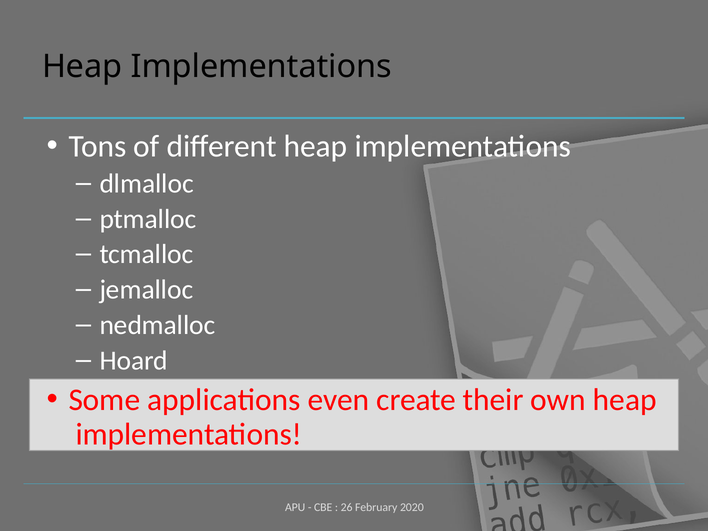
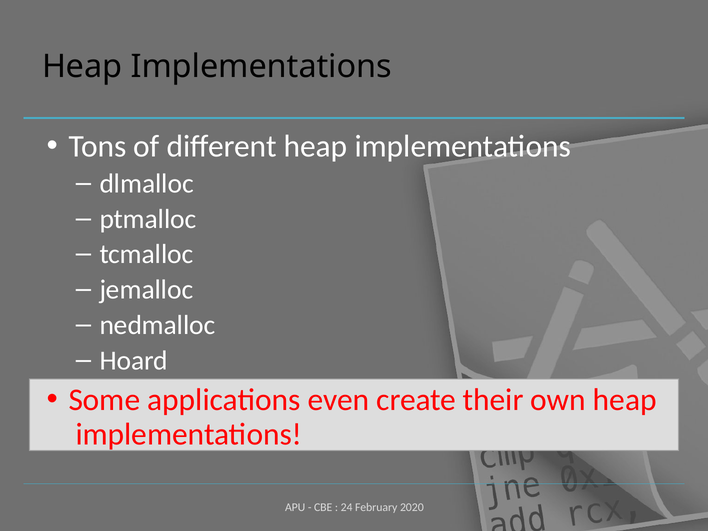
26: 26 -> 24
